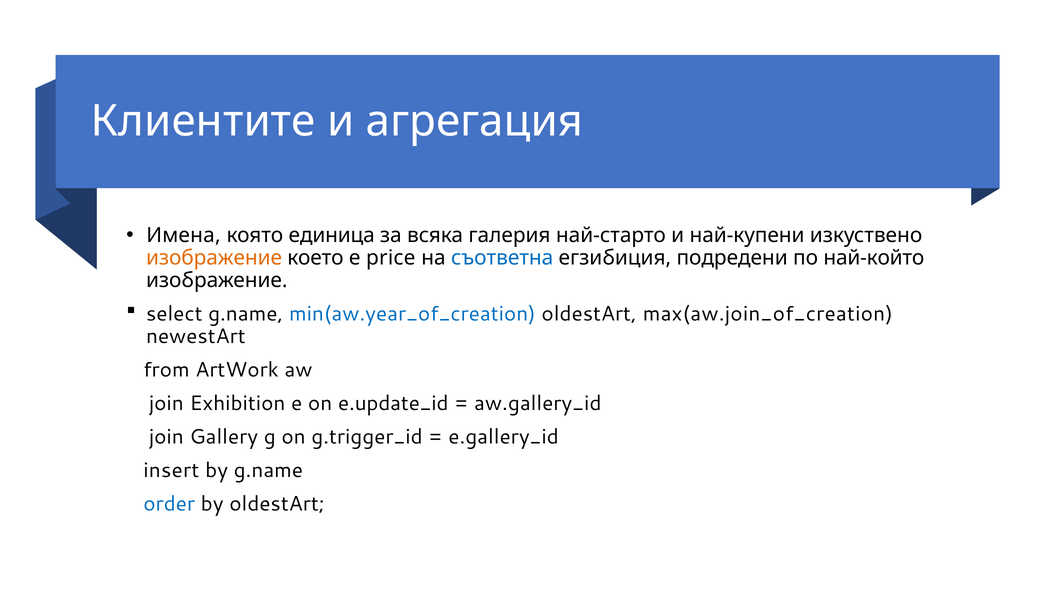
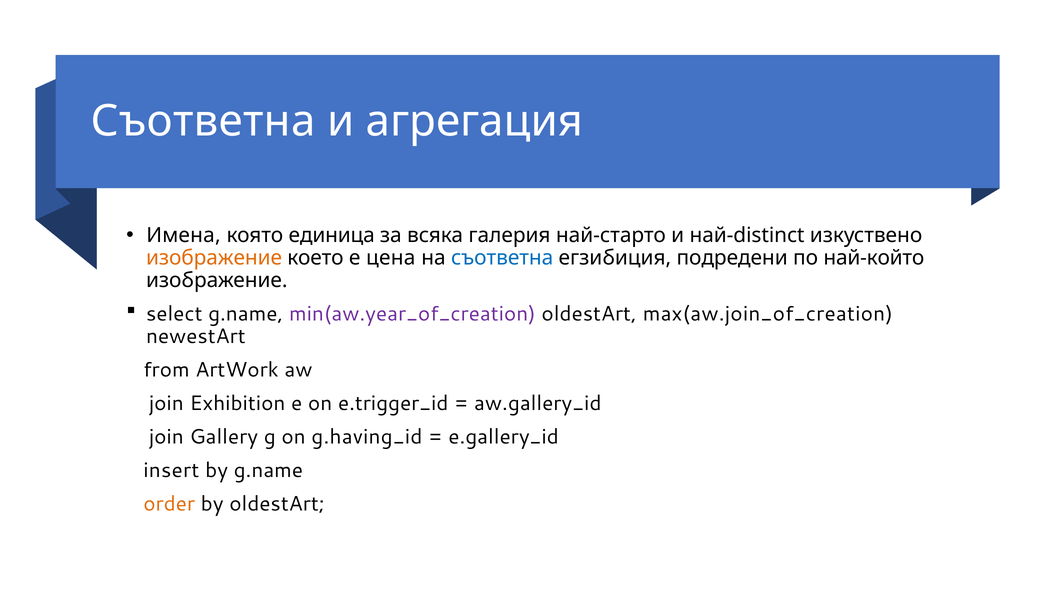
Клиентите at (203, 121): Клиентите -> Съответна
най-купени: най-купени -> най-distinct
price: price -> цена
min(aw.year_of_creation colour: blue -> purple
e.update_id: e.update_id -> e.trigger_id
g.trigger_id: g.trigger_id -> g.having_id
order colour: blue -> orange
